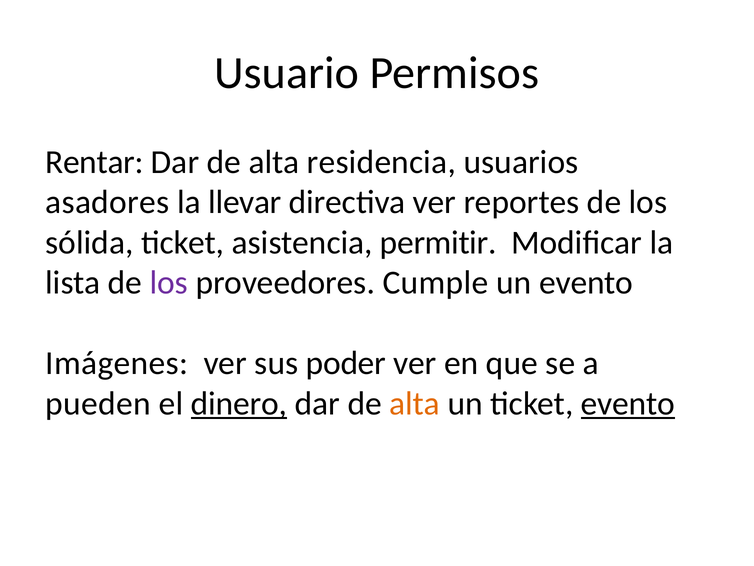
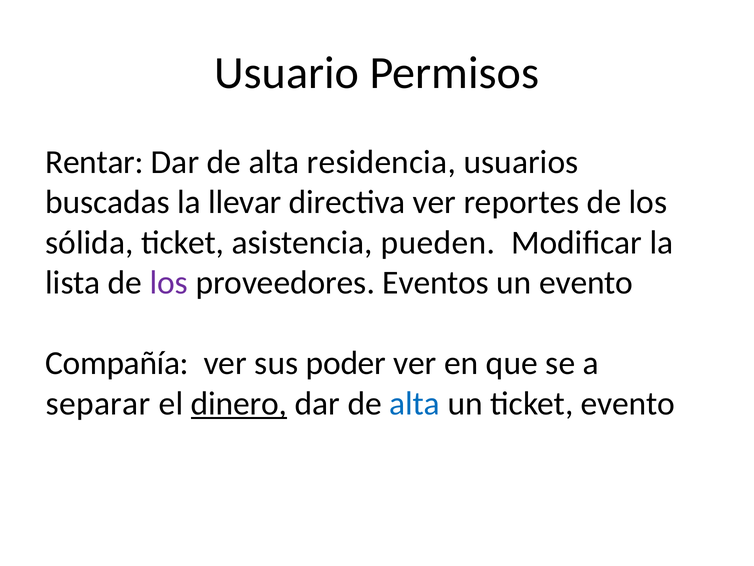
asadores: asadores -> buscadas
permitir: permitir -> pueden
Cumple: Cumple -> Eventos
Imágenes: Imágenes -> Compañía
pueden: pueden -> separar
alta at (415, 403) colour: orange -> blue
evento at (628, 403) underline: present -> none
